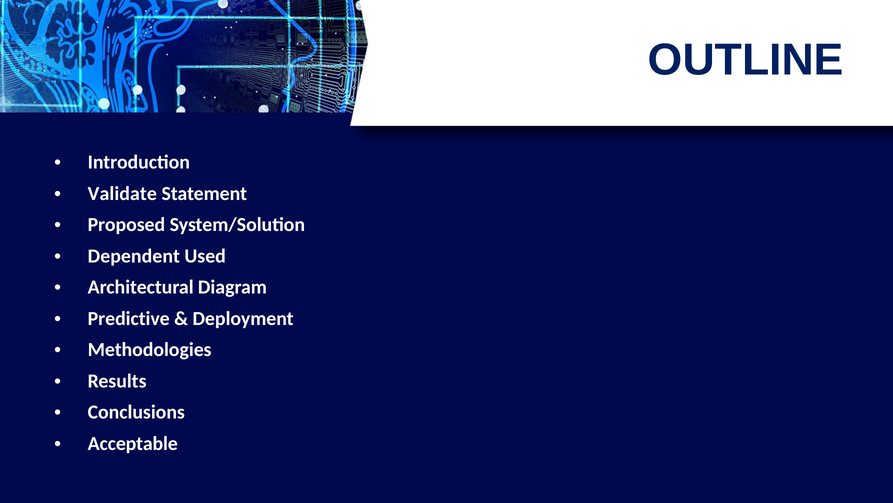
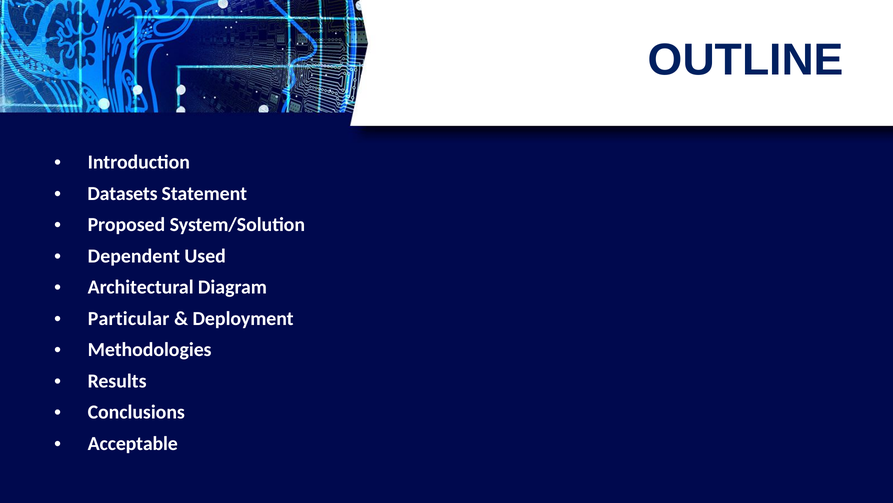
Validate: Validate -> Datasets
Predictive: Predictive -> Particular
